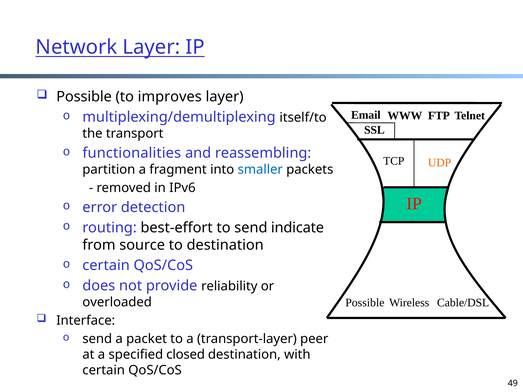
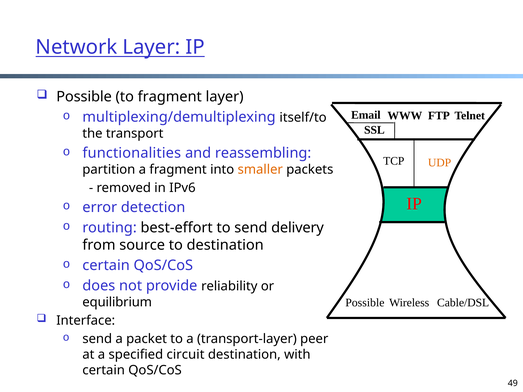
to improves: improves -> fragment
smaller colour: blue -> orange
indicate: indicate -> delivery
overloaded: overloaded -> equilibrium
closed: closed -> circuit
